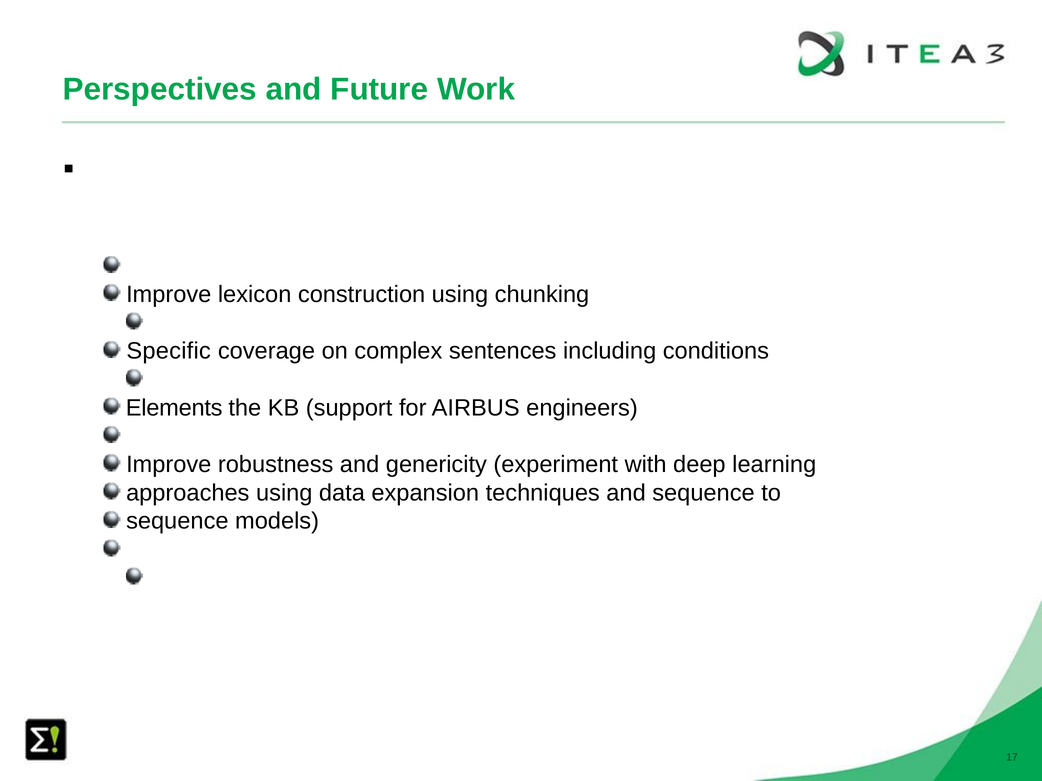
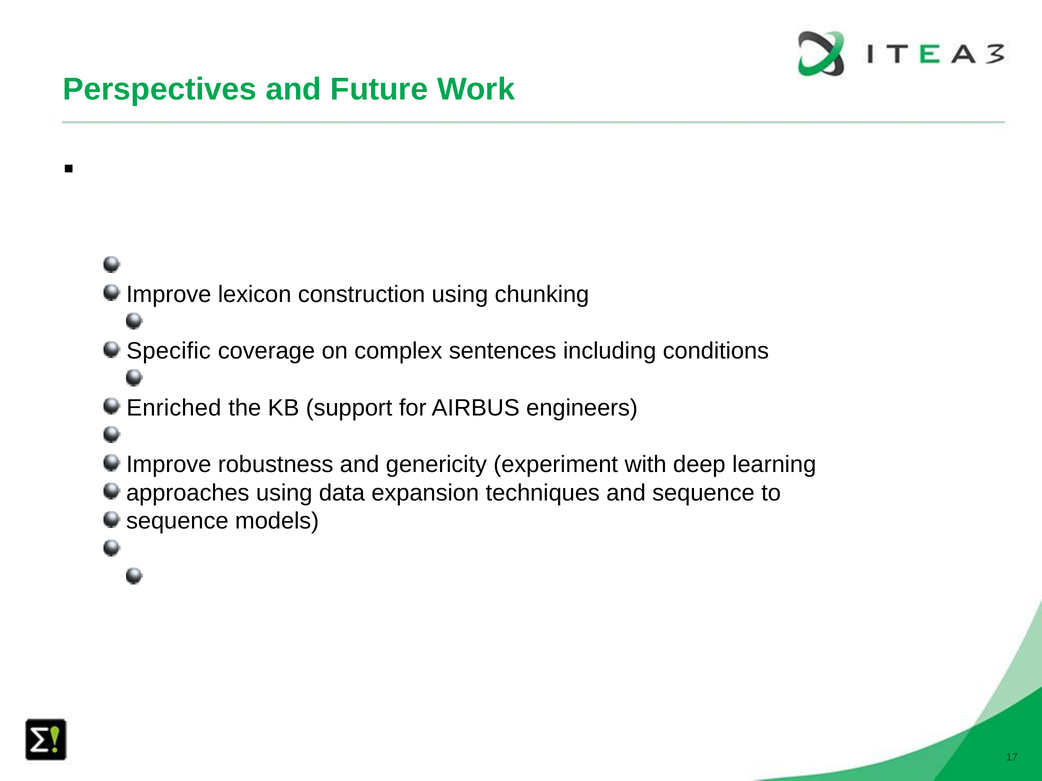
Elements: Elements -> Enriched
